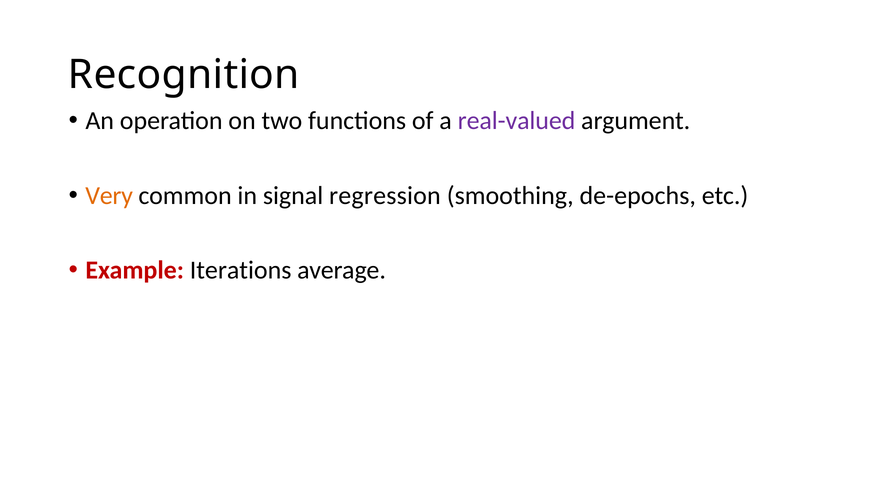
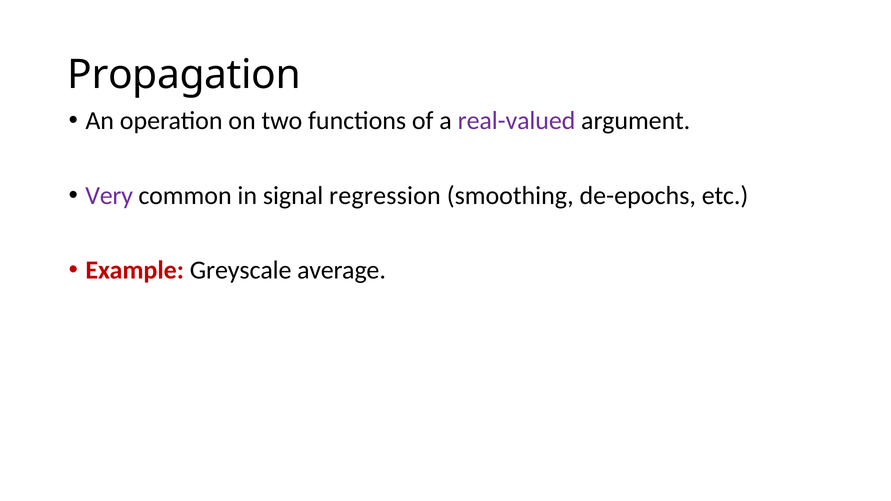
Recognition: Recognition -> Propagation
Very colour: orange -> purple
Iterations: Iterations -> Greyscale
